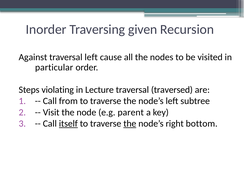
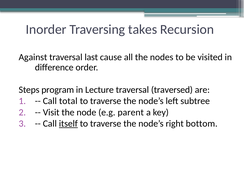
given: given -> takes
traversal left: left -> last
particular: particular -> difference
violating: violating -> program
from: from -> total
the at (130, 124) underline: present -> none
